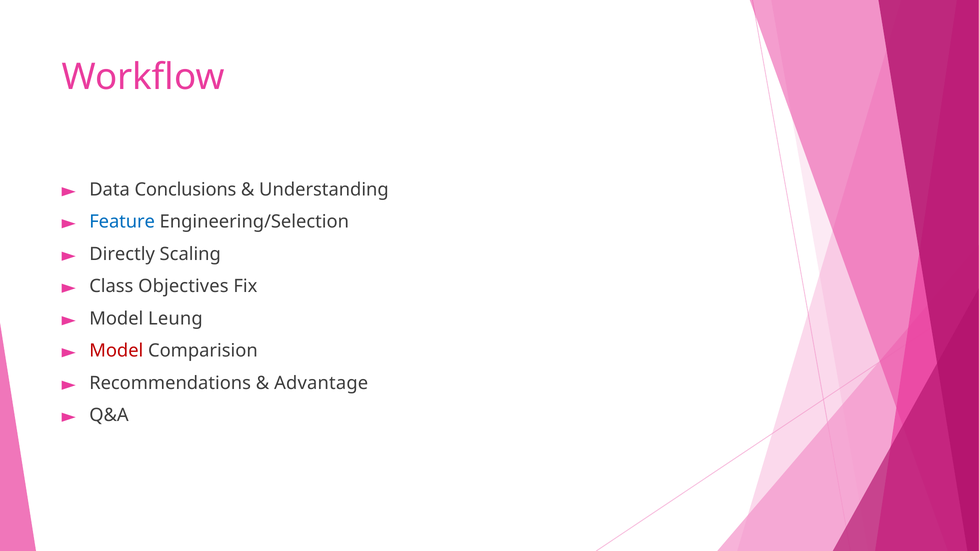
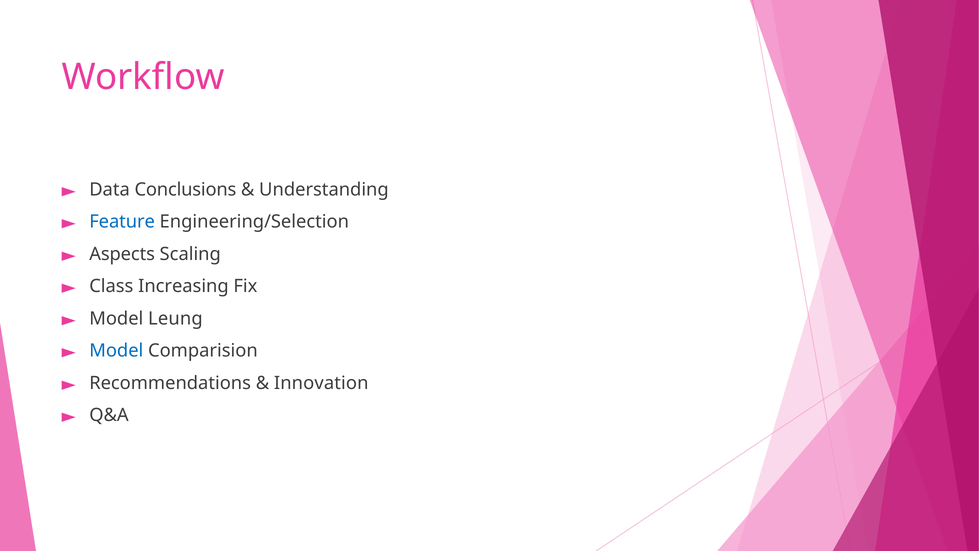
Directly: Directly -> Aspects
Objectives: Objectives -> Increasing
Model at (116, 351) colour: red -> blue
Advantage: Advantage -> Innovation
